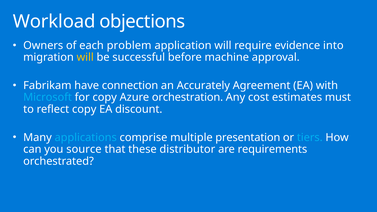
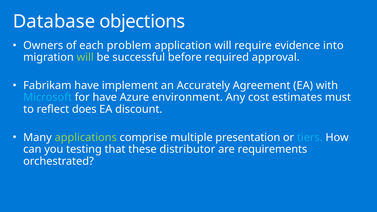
Workload: Workload -> Database
will at (85, 57) colour: yellow -> light green
machine: machine -> required
connection: connection -> implement
for copy: copy -> have
orchestration: orchestration -> environment
reflect copy: copy -> does
applications colour: light blue -> light green
source: source -> testing
